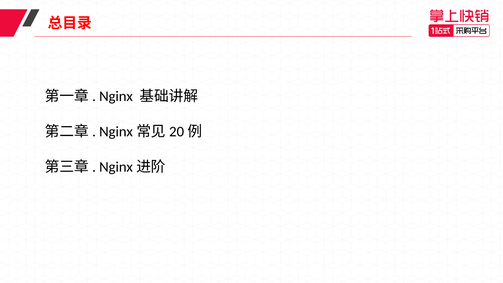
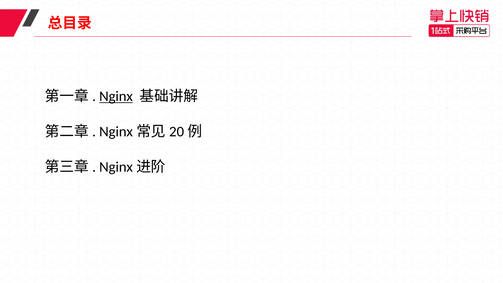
Nginx underline: none -> present
